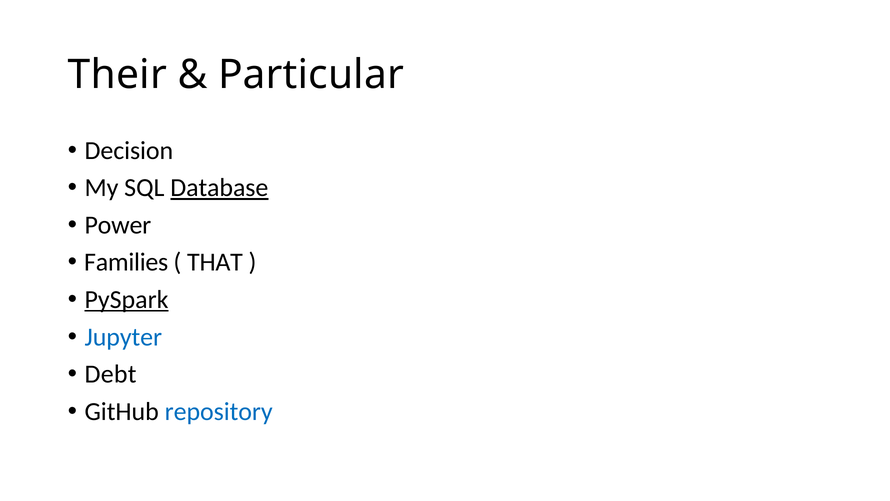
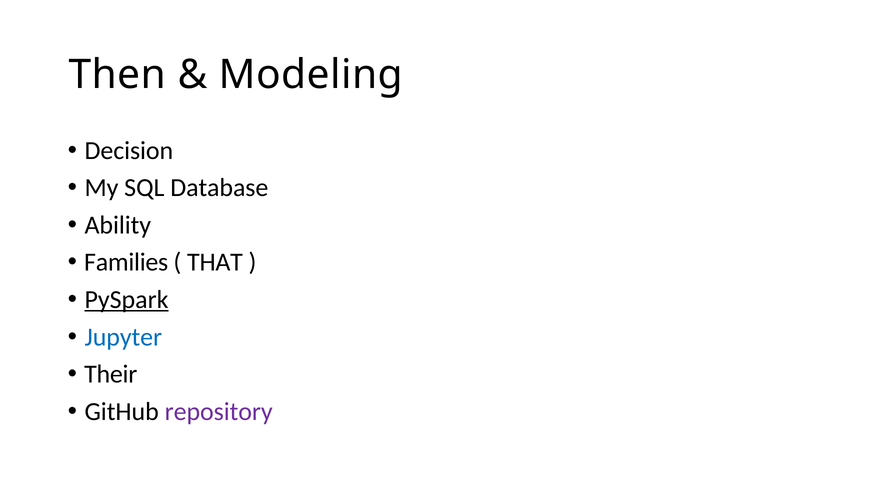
Their: Their -> Then
Particular: Particular -> Modeling
Database underline: present -> none
Power: Power -> Ability
Debt: Debt -> Their
repository colour: blue -> purple
